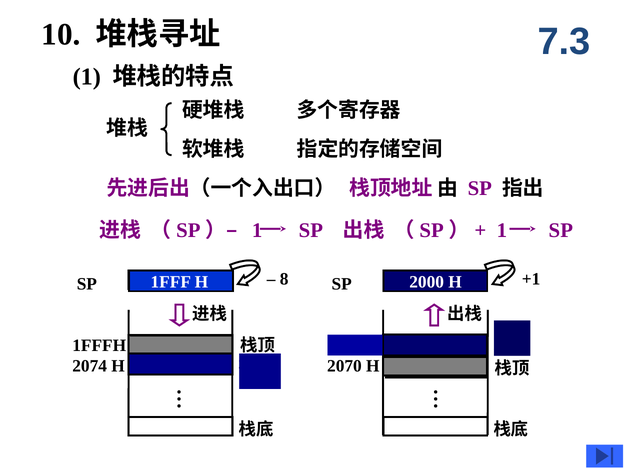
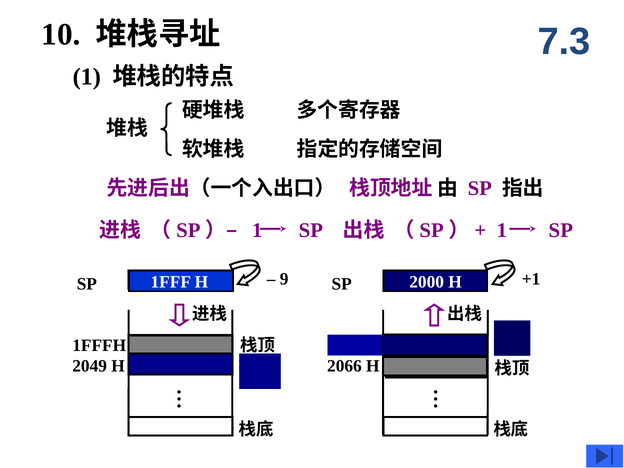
8: 8 -> 9
2074: 2074 -> 2049
2070: 2070 -> 2066
